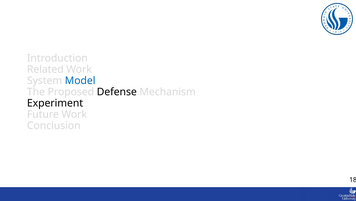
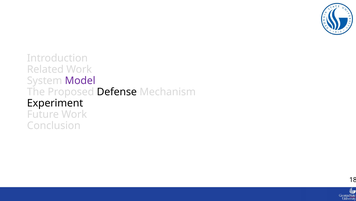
Model colour: blue -> purple
